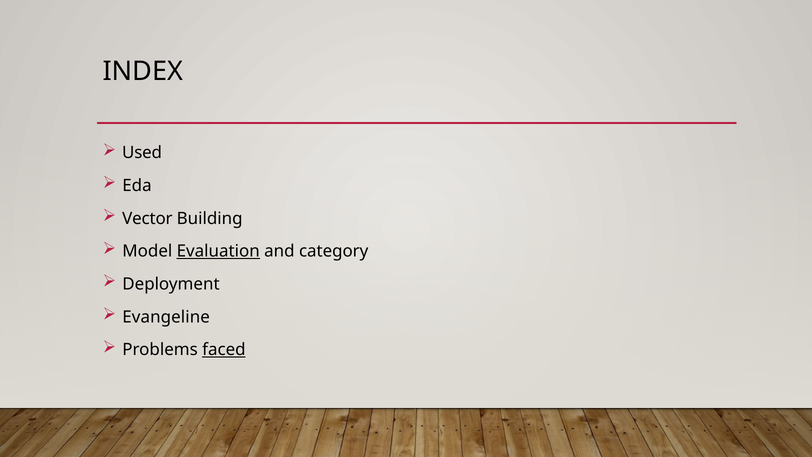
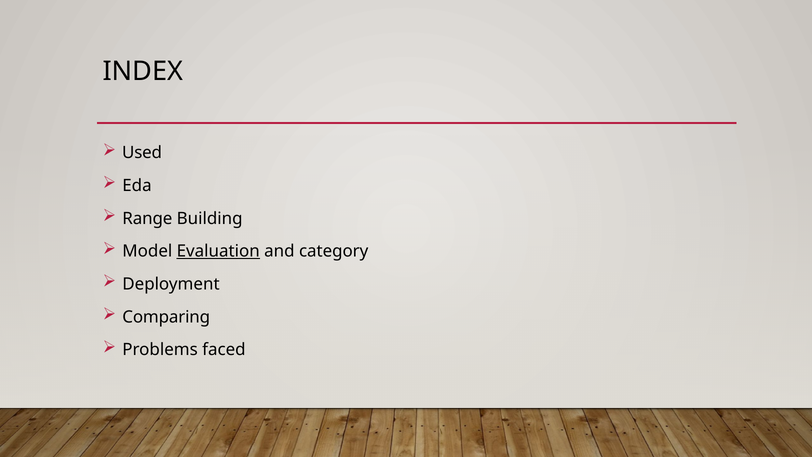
Vector: Vector -> Range
Evangeline: Evangeline -> Comparing
faced underline: present -> none
